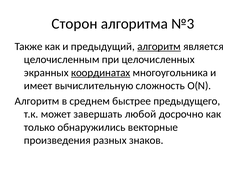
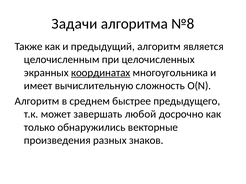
Сторон: Сторон -> Задачи
№3: №3 -> №8
алгоритм at (159, 47) underline: present -> none
